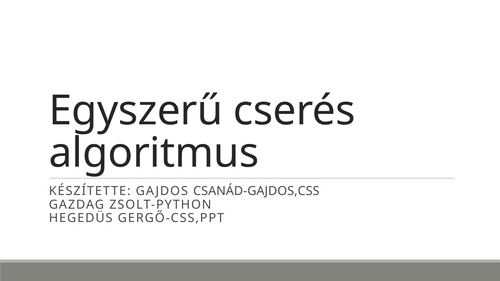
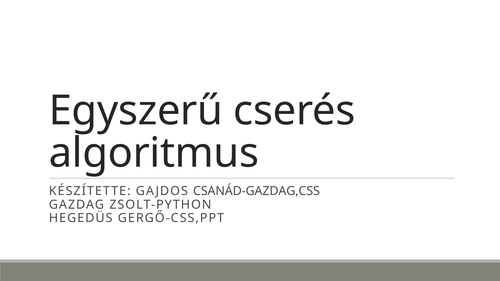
CSANÁD-GAJDOS,CSS: CSANÁD-GAJDOS,CSS -> CSANÁD-GAZDAG,CSS
